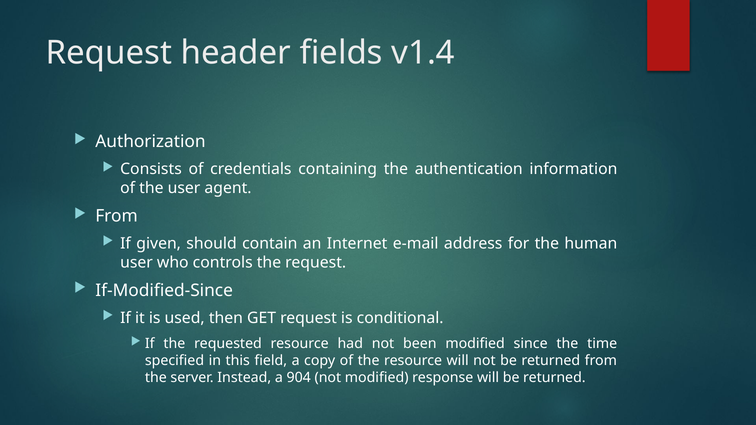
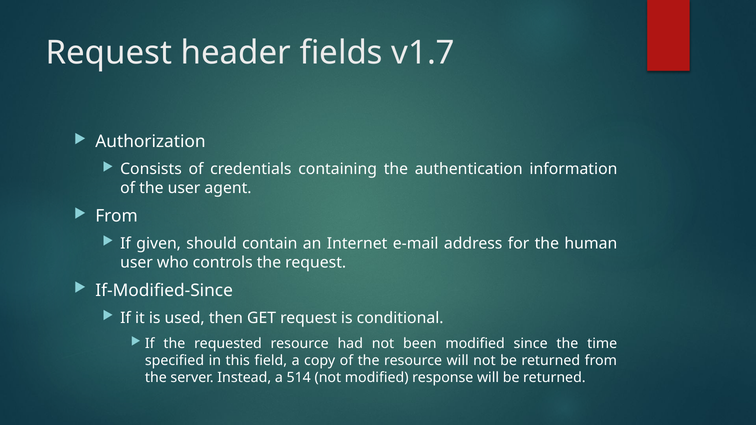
v1.4: v1.4 -> v1.7
904: 904 -> 514
